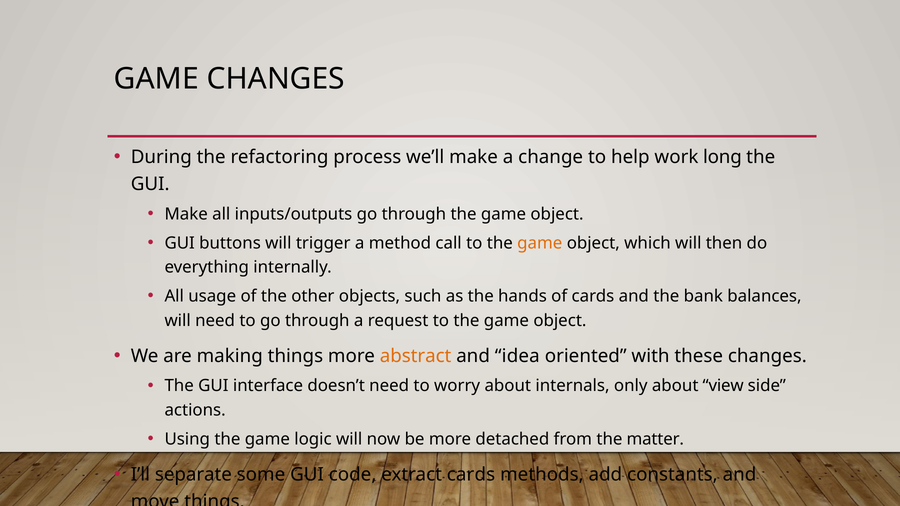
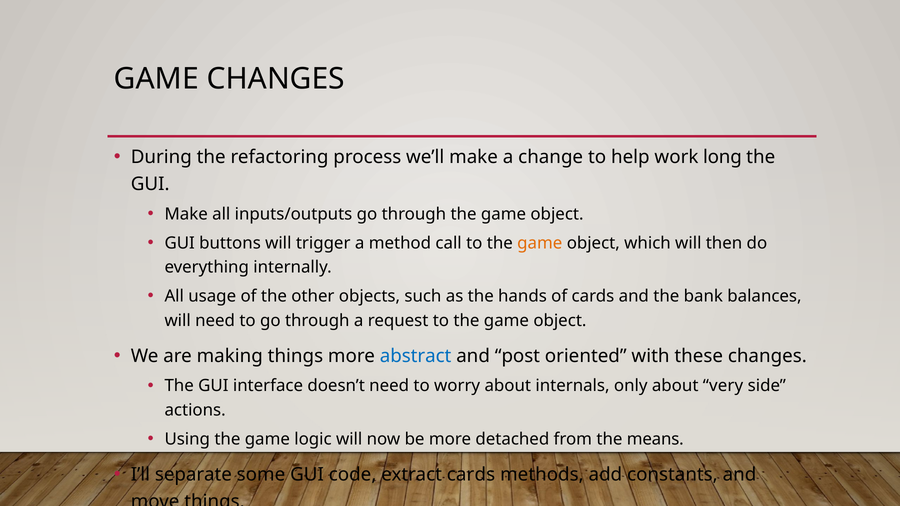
abstract colour: orange -> blue
idea: idea -> post
view: view -> very
matter: matter -> means
